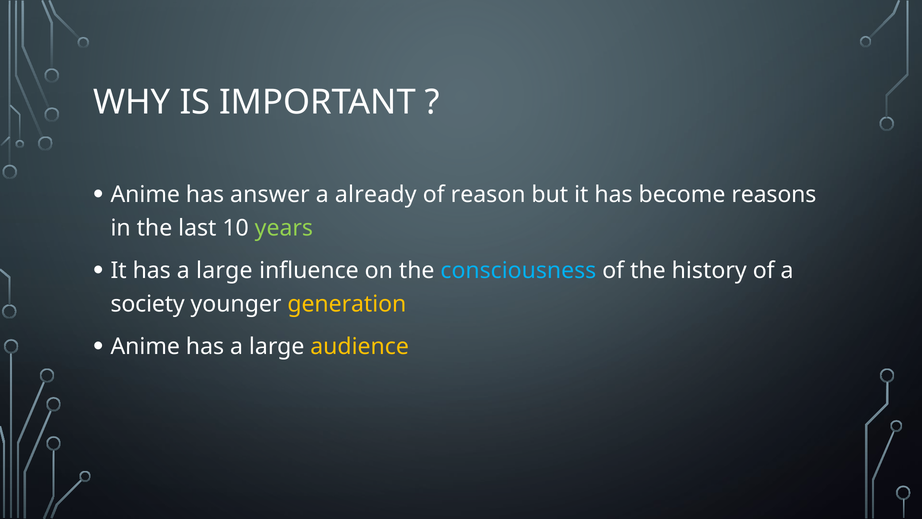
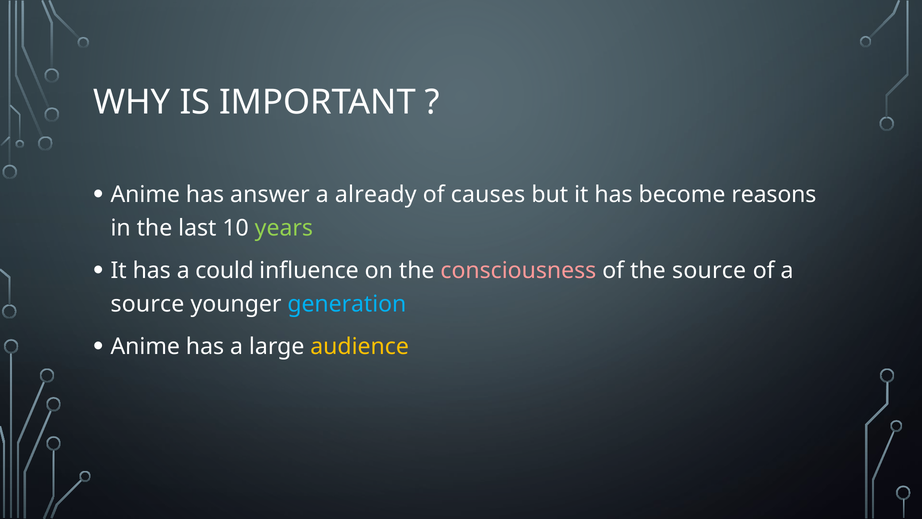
reason: reason -> causes
It has a large: large -> could
consciousness colour: light blue -> pink
the history: history -> source
society at (148, 304): society -> source
generation colour: yellow -> light blue
